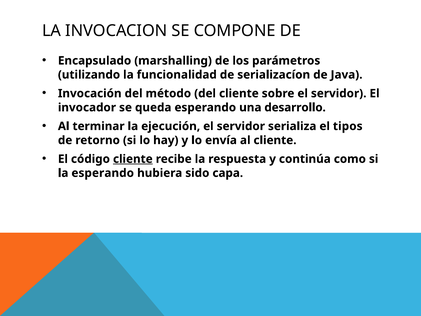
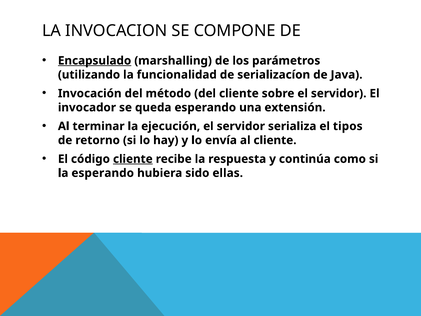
Encapsulado underline: none -> present
desarrollo: desarrollo -> extensión
capa: capa -> ellas
